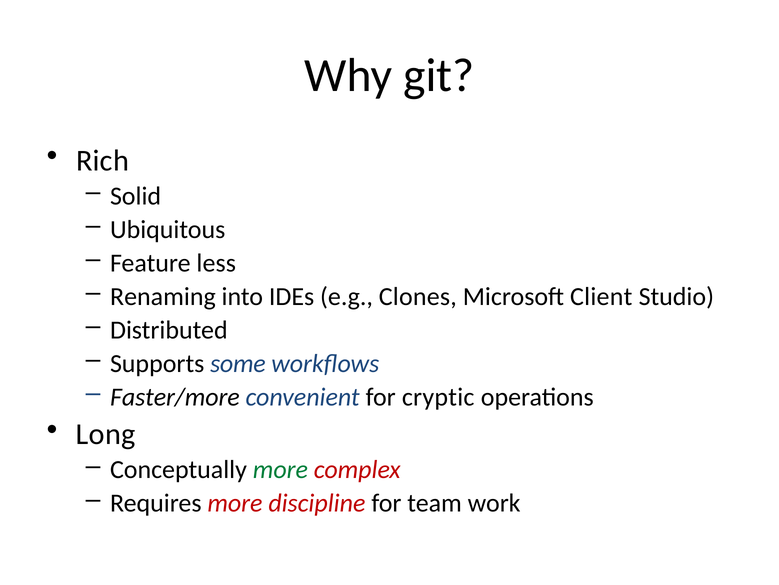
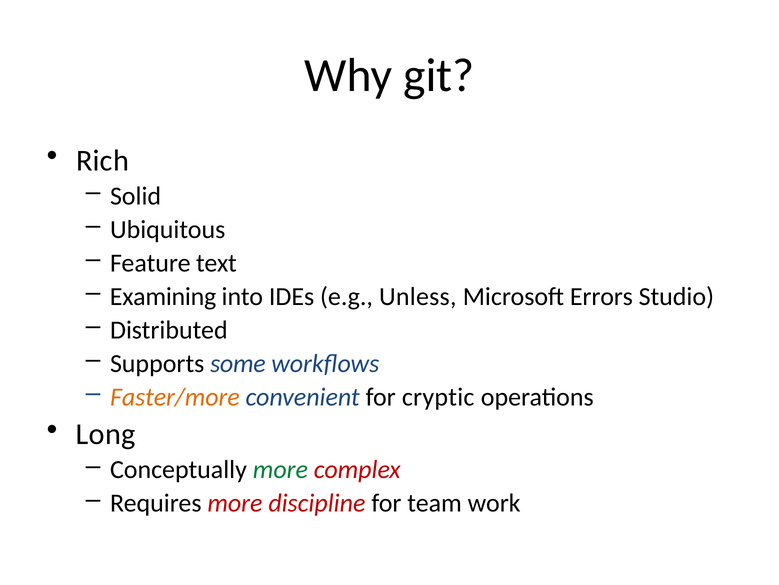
less: less -> text
Renaming: Renaming -> Examining
Clones: Clones -> Unless
Client: Client -> Errors
Faster/more colour: black -> orange
